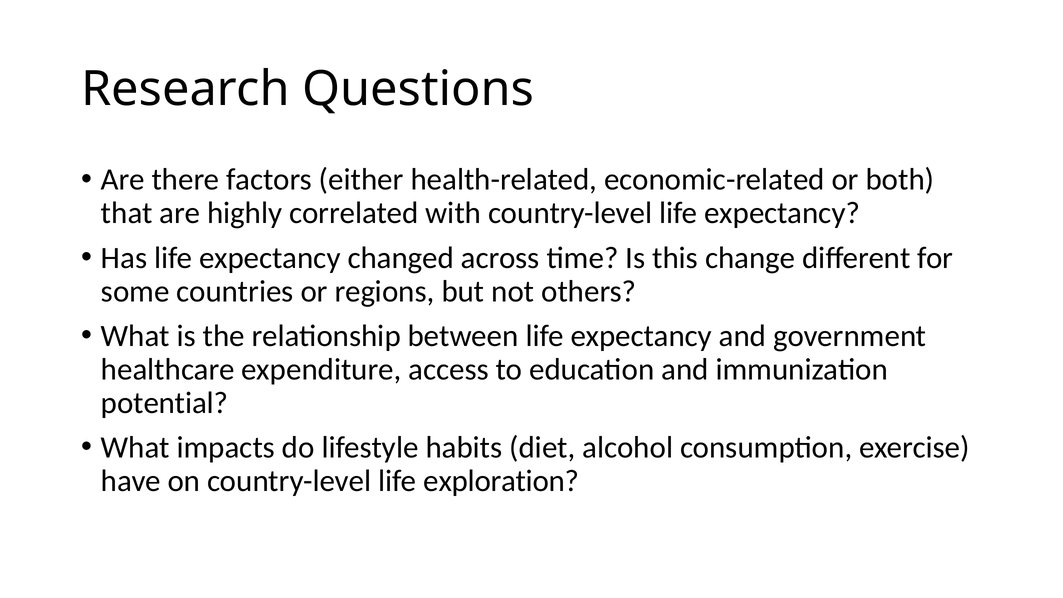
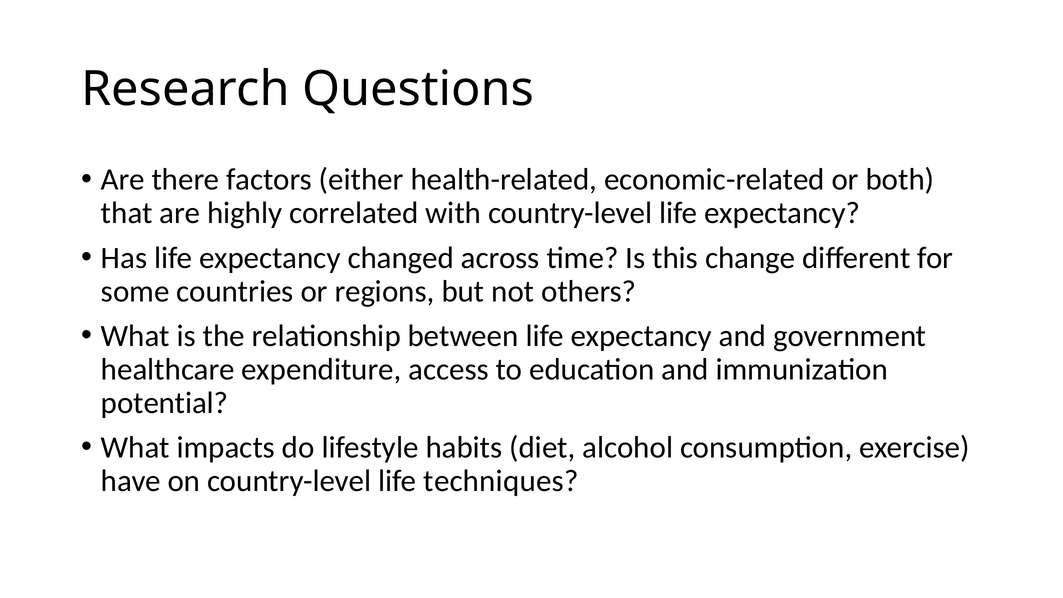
exploration: exploration -> techniques
